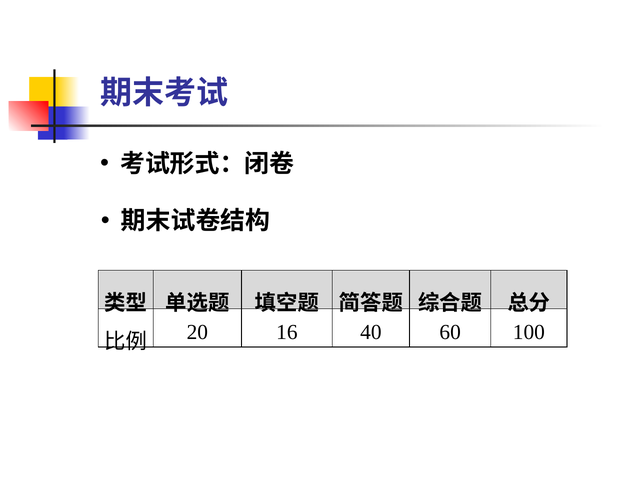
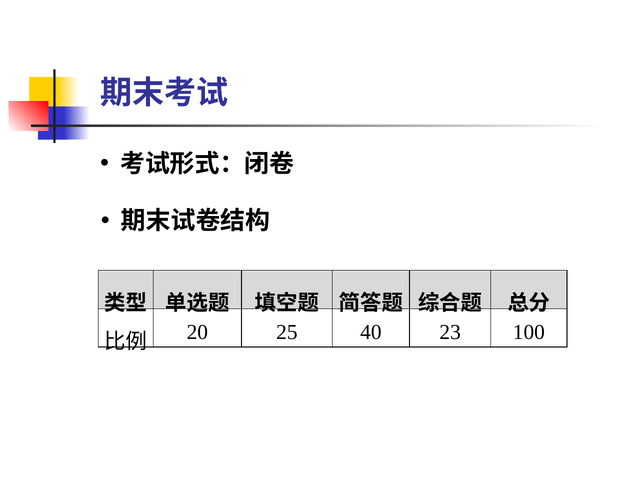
16: 16 -> 25
60: 60 -> 23
